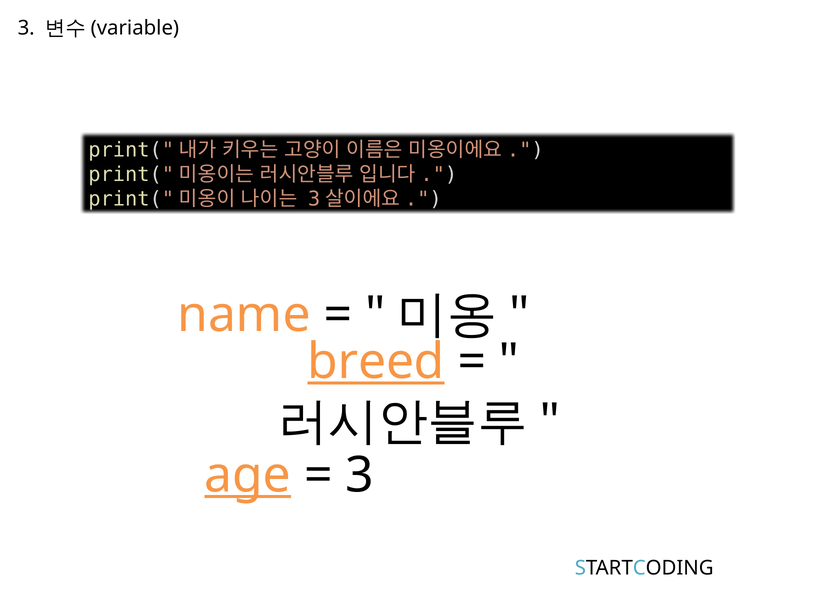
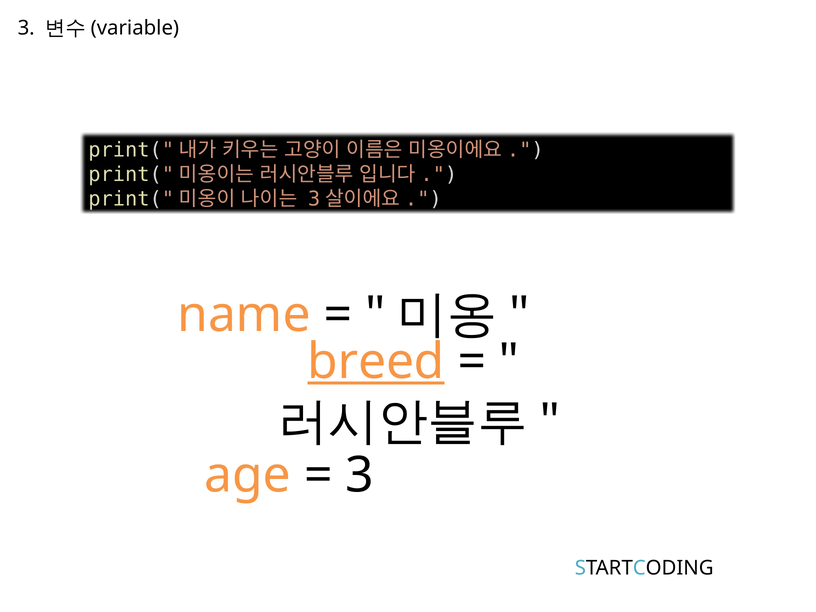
age underline: present -> none
